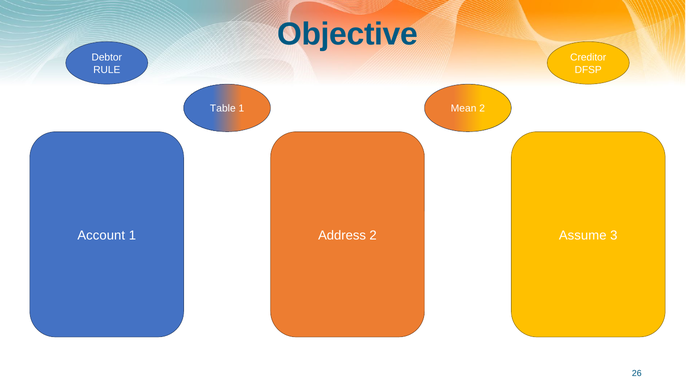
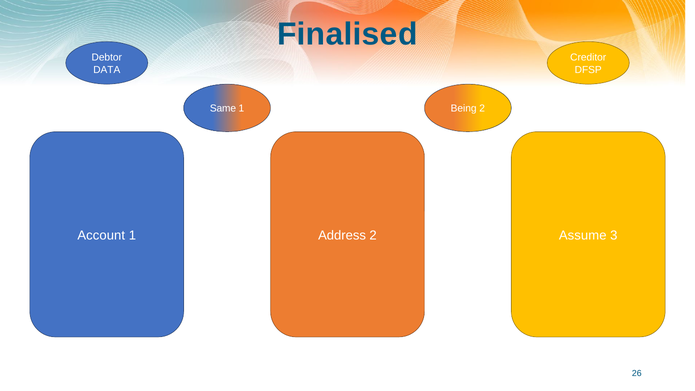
Objective: Objective -> Finalised
RULE: RULE -> DATA
Table: Table -> Same
Mean: Mean -> Being
